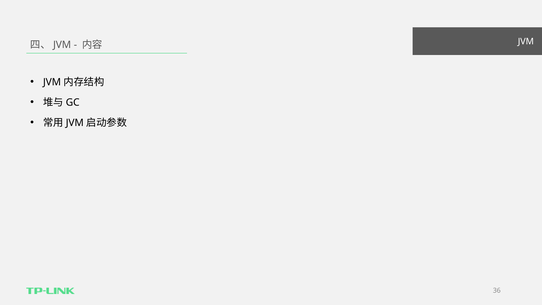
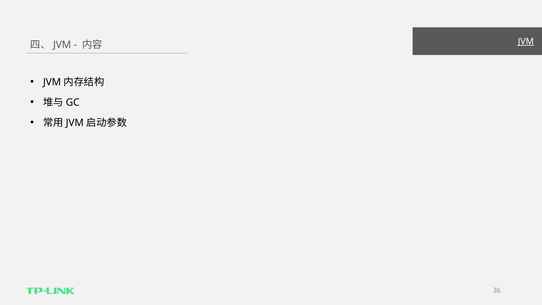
JVM underline: none -> present
